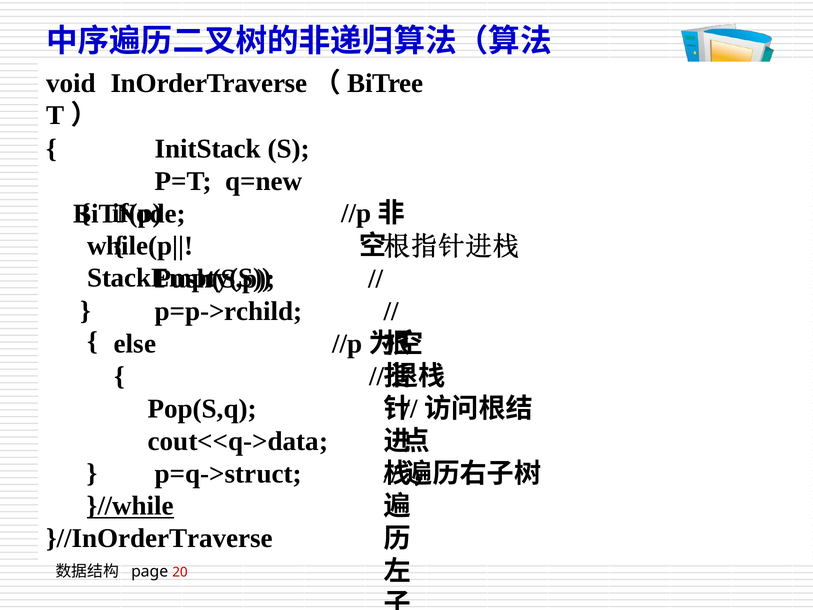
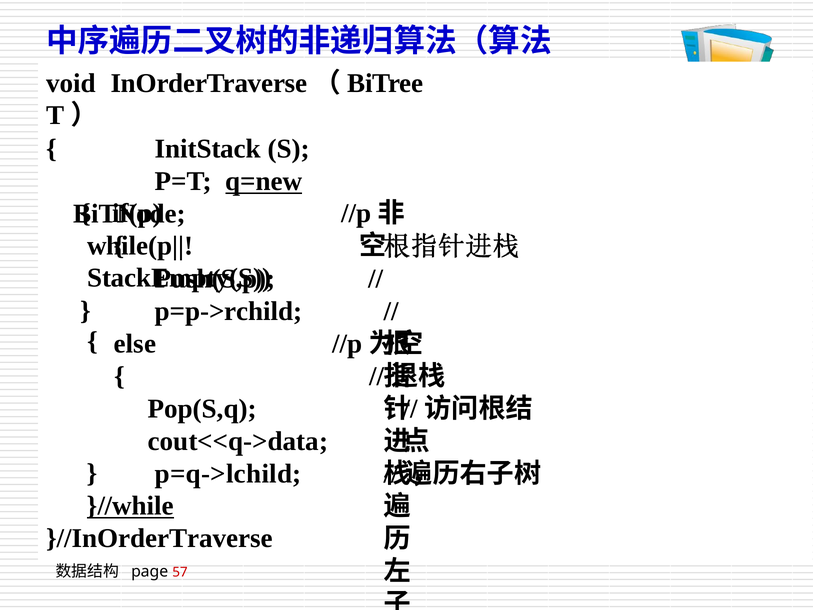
q=new underline: none -> present
p=q->struct: p=q->struct -> p=q->lchild
20: 20 -> 57
